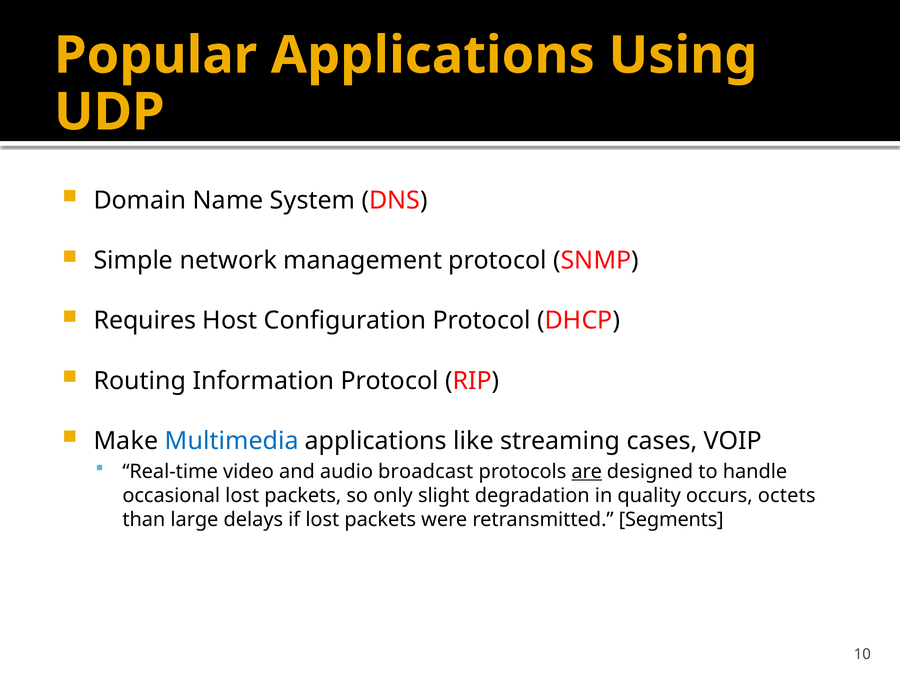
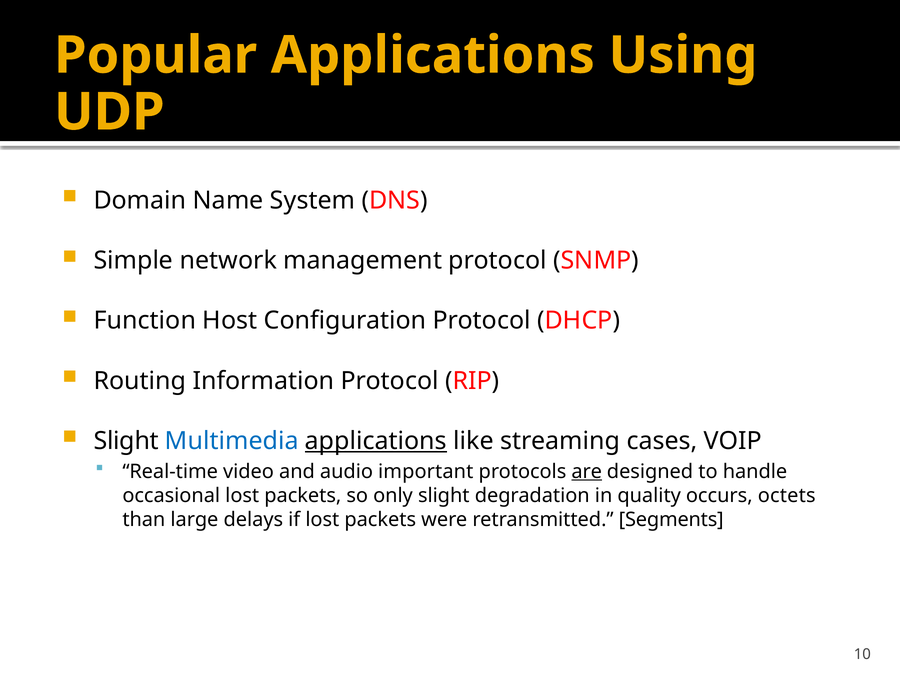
Requires: Requires -> Function
Make at (126, 441): Make -> Slight
applications at (376, 441) underline: none -> present
broadcast: broadcast -> important
